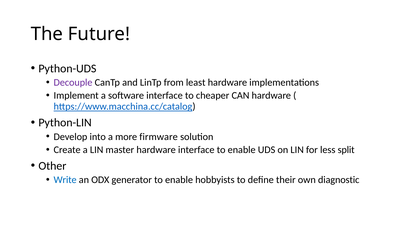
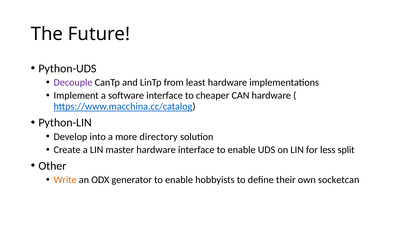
firmware: firmware -> directory
Write colour: blue -> orange
diagnostic: diagnostic -> socketcan
